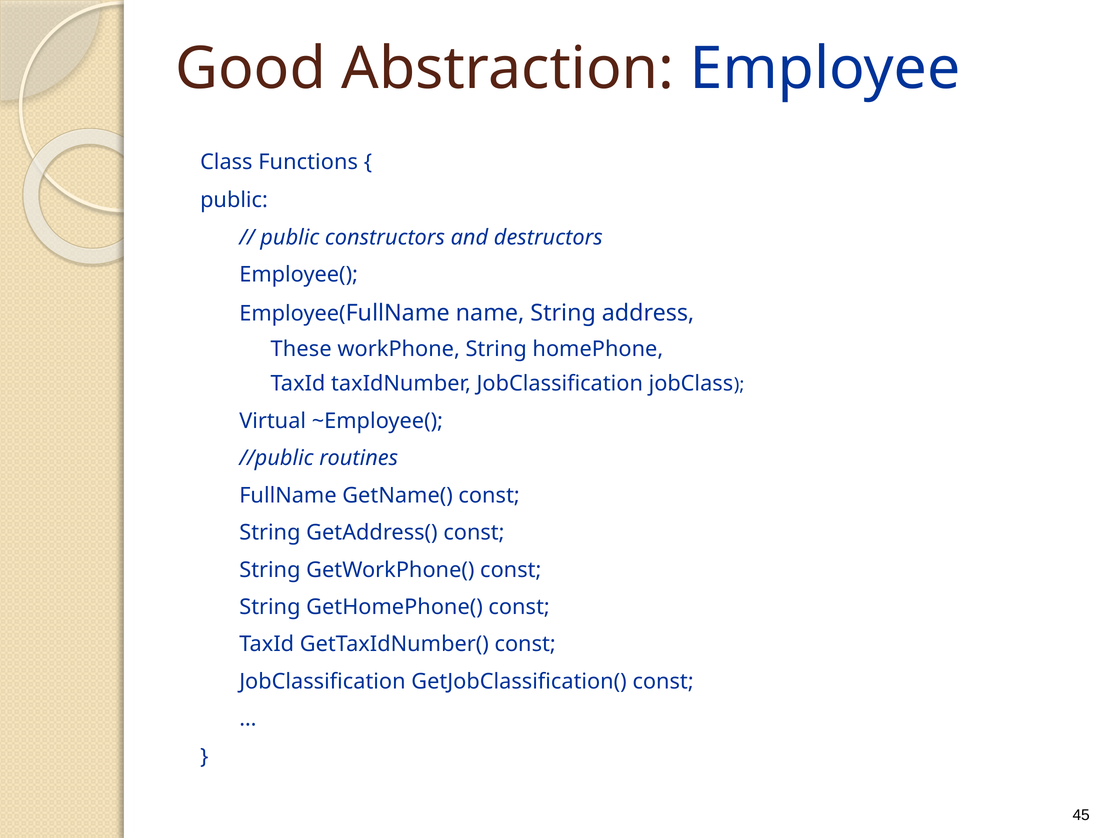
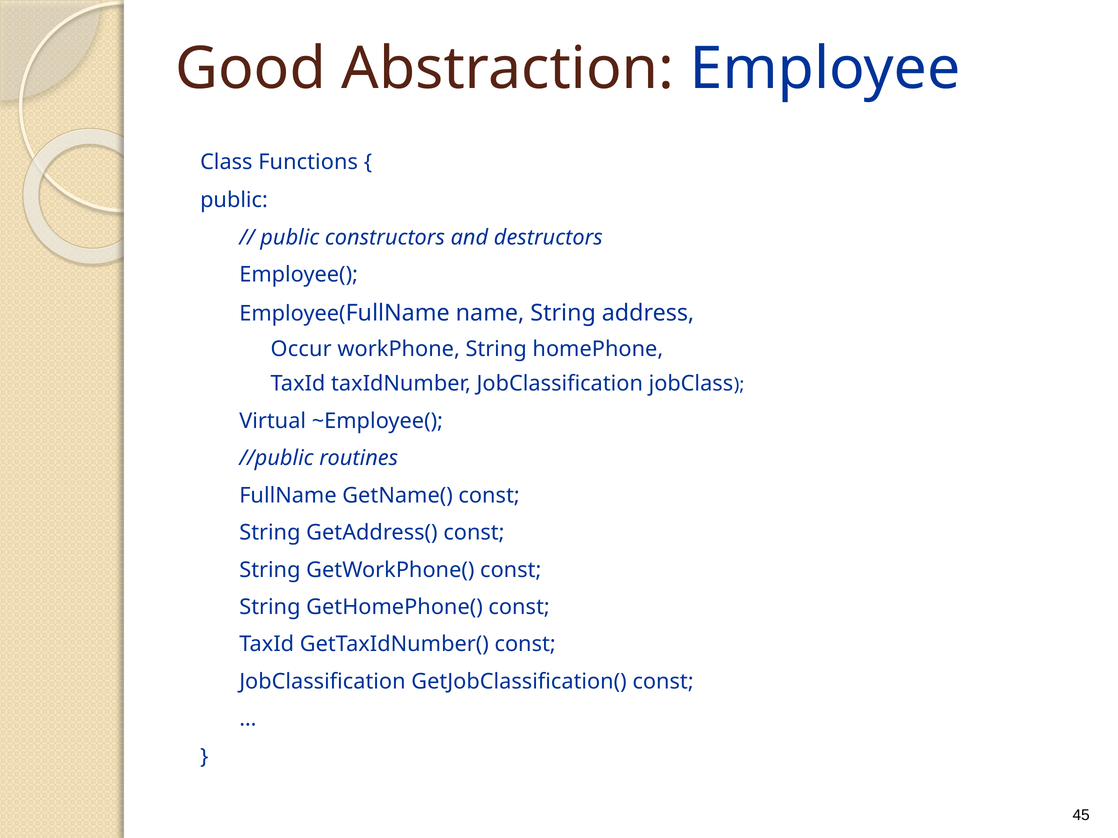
These: These -> Occur
